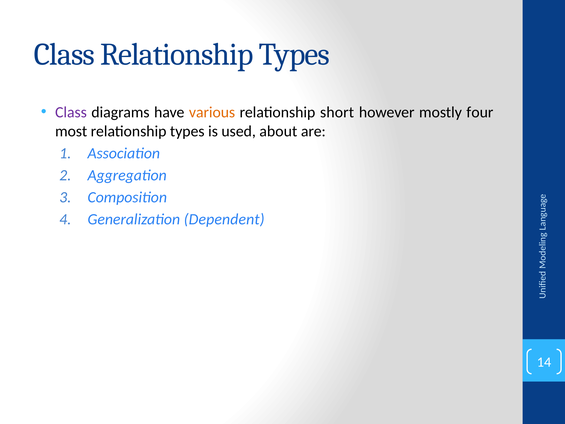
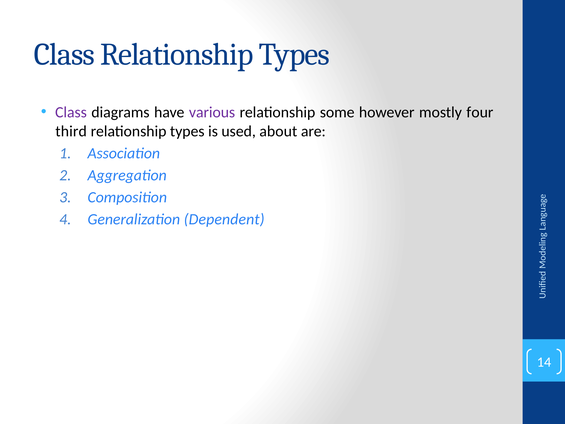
various colour: orange -> purple
short: short -> some
most: most -> third
